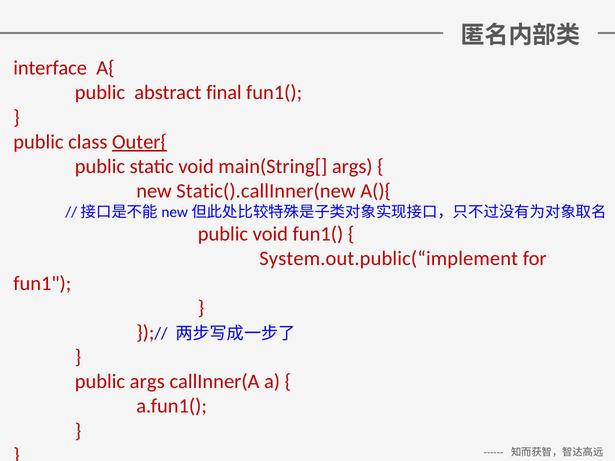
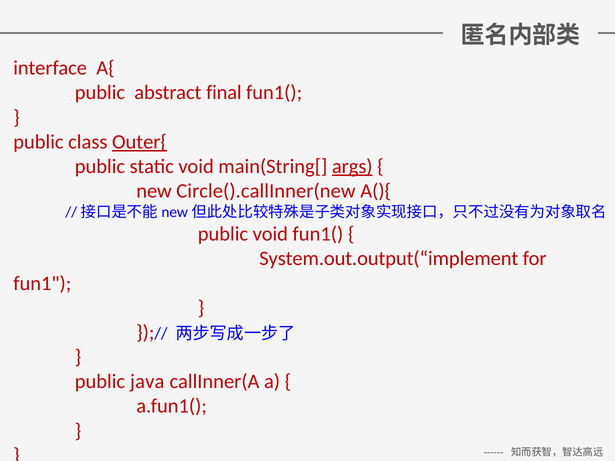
args at (352, 167) underline: none -> present
Static().callInner(new: Static().callInner(new -> Circle().callInner(new
System.out.public(“implement: System.out.public(“implement -> System.out.output(“implement
public args: args -> java
